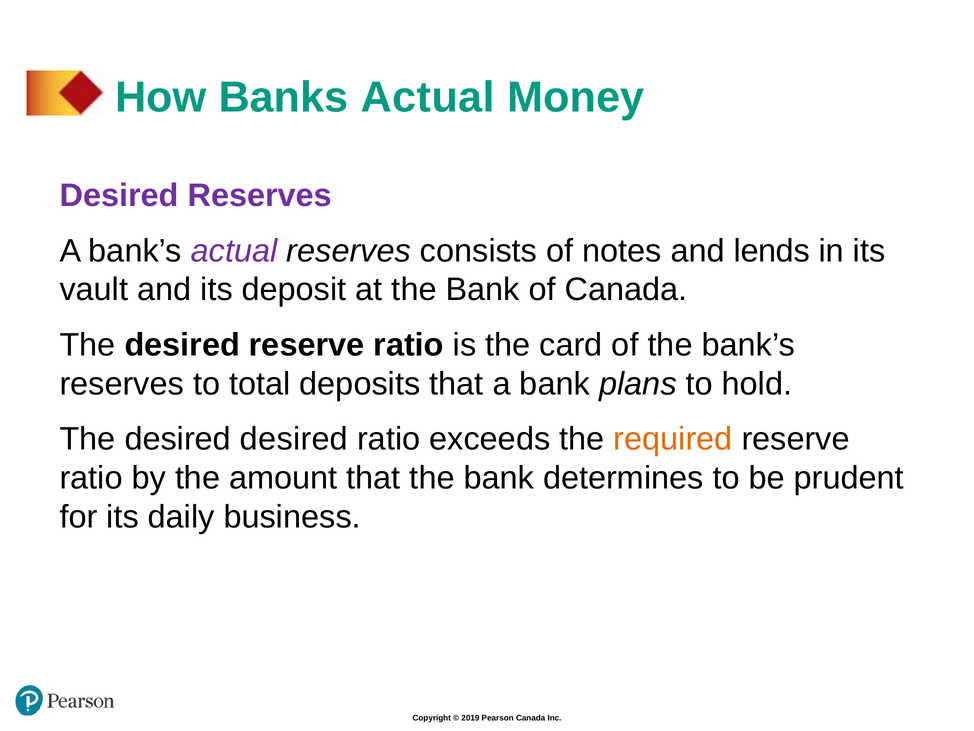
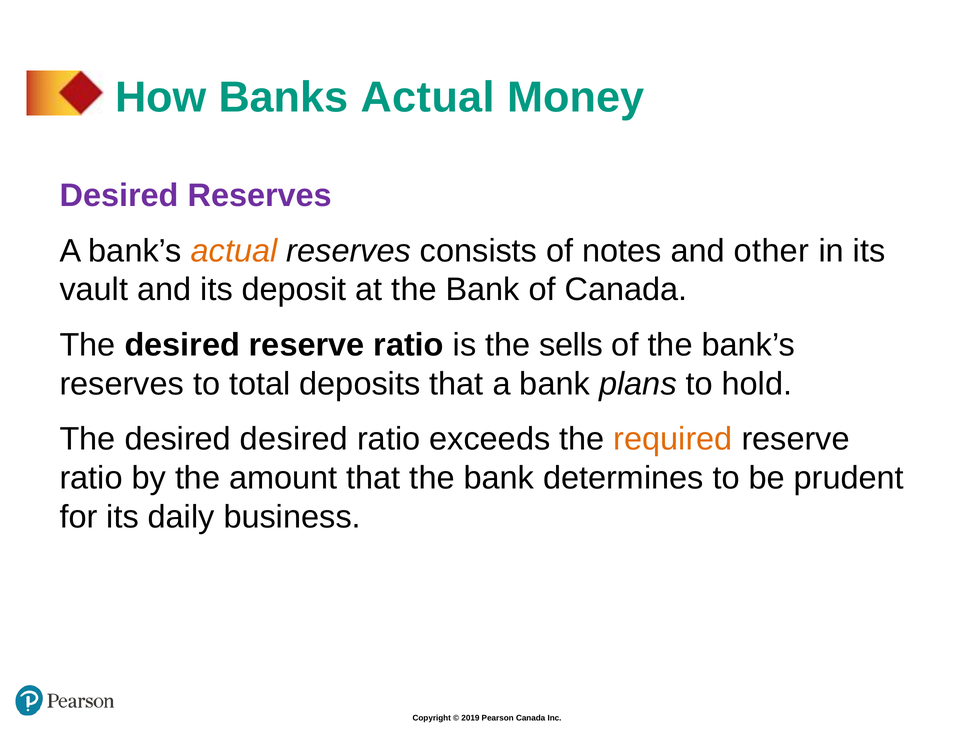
actual at (234, 251) colour: purple -> orange
lends: lends -> other
card: card -> sells
